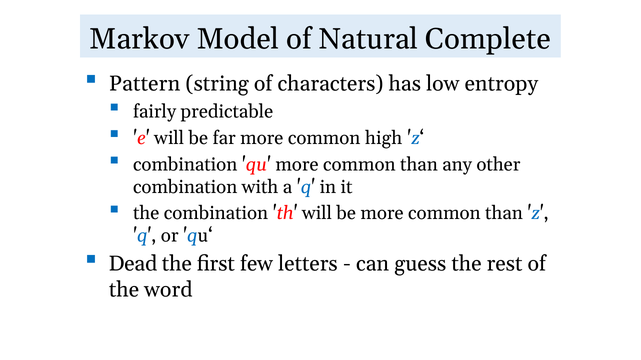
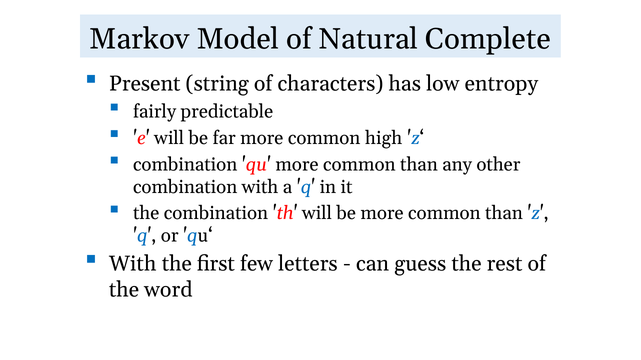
Pattern: Pattern -> Present
Dead at (133, 264): Dead -> With
